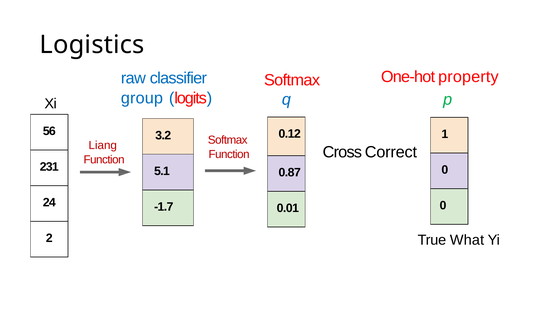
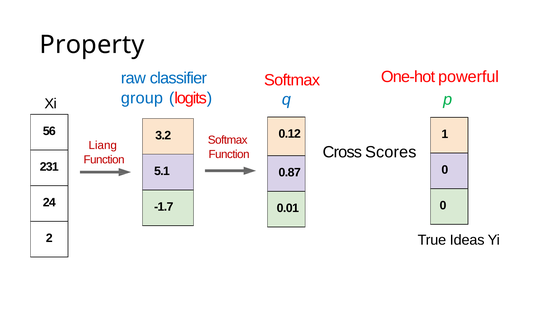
Logistics: Logistics -> Property
property: property -> powerful
Correct: Correct -> Scores
What: What -> Ideas
